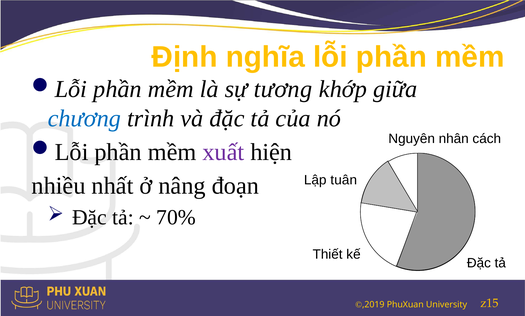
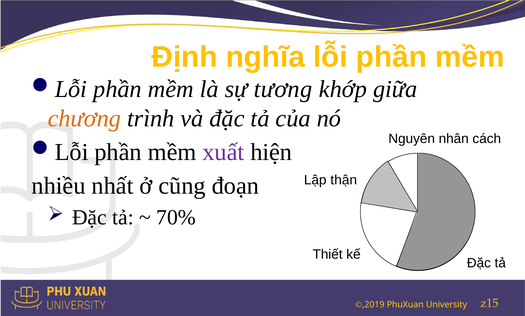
chương colour: blue -> orange
tuân: tuân -> thận
nâng: nâng -> cũng
